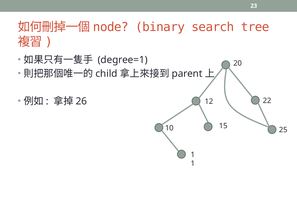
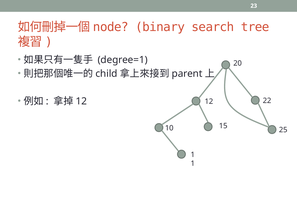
26 at (81, 102): 26 -> 12
